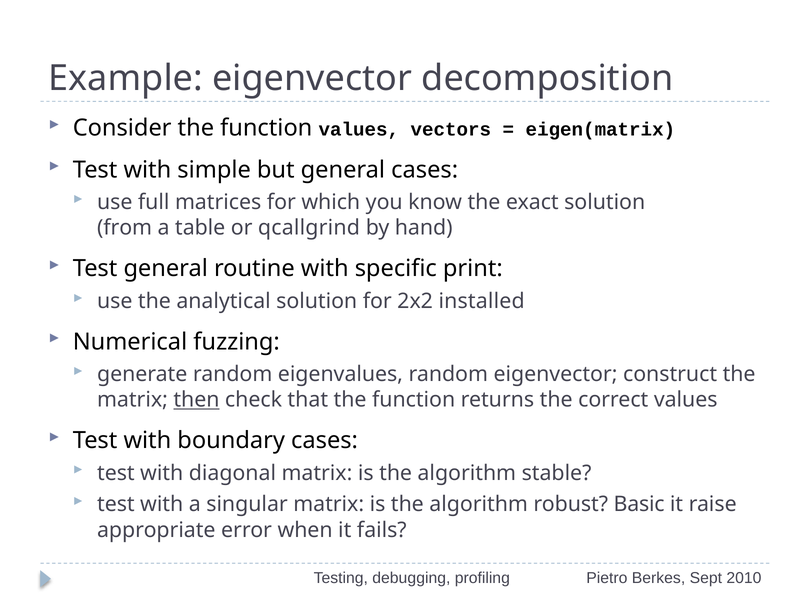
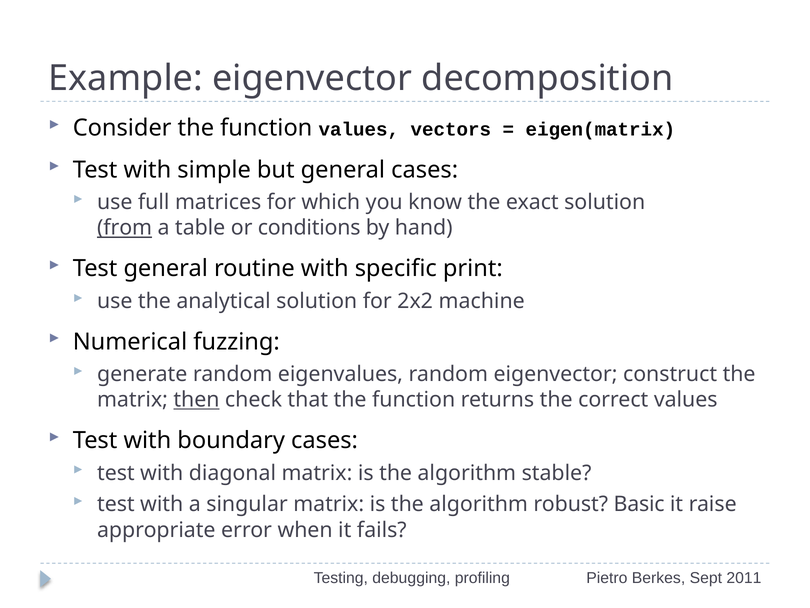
from underline: none -> present
qcallgrind: qcallgrind -> conditions
installed: installed -> machine
2010: 2010 -> 2011
